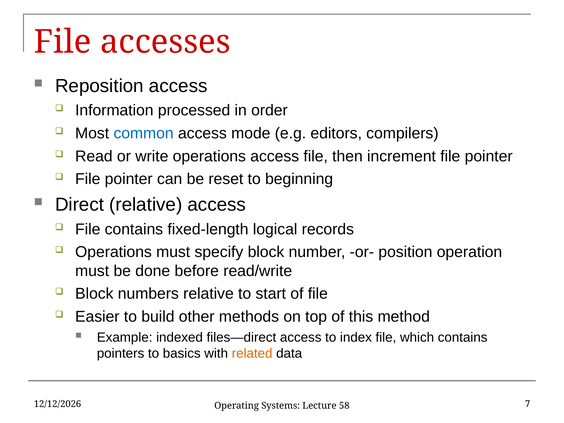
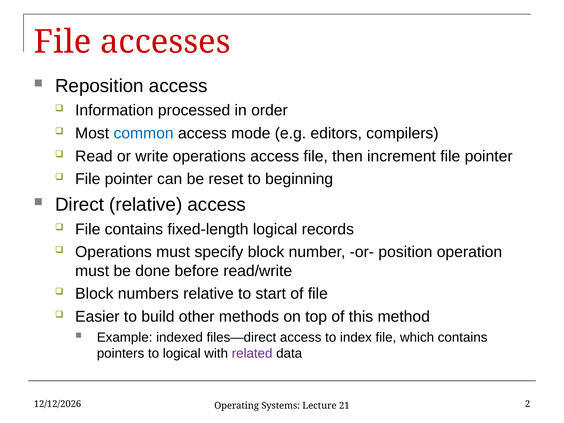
to basics: basics -> logical
related colour: orange -> purple
7: 7 -> 2
58: 58 -> 21
